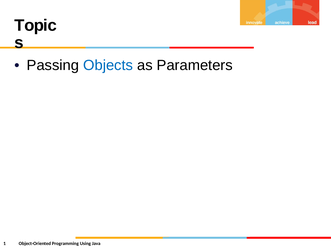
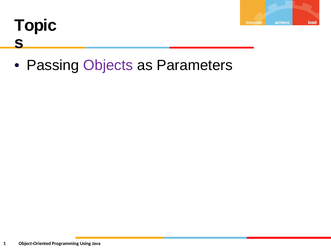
Objects colour: blue -> purple
